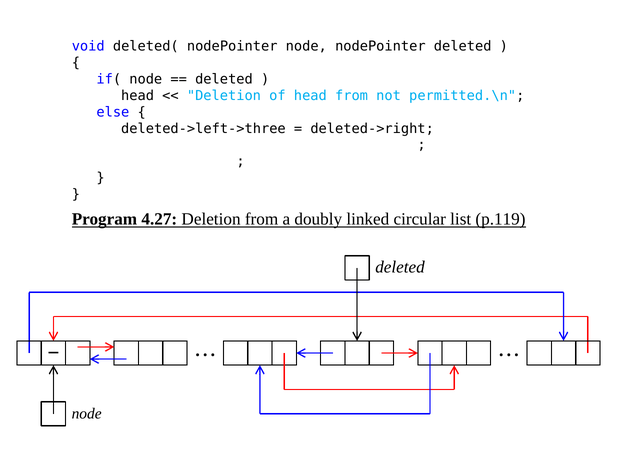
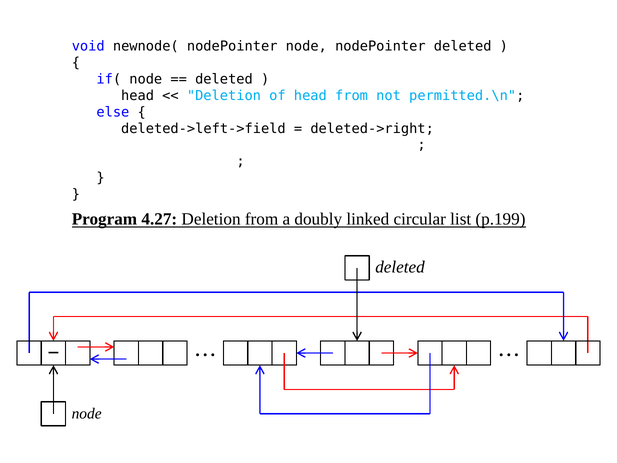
deleted(: deleted( -> newnode(
deleted->left->three: deleted->left->three -> deleted->left->field
p.119: p.119 -> p.199
